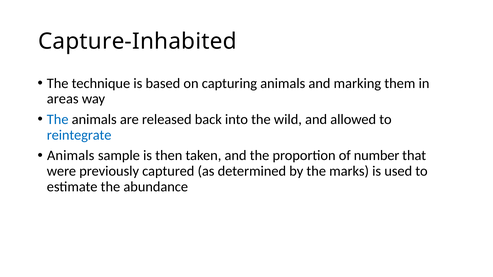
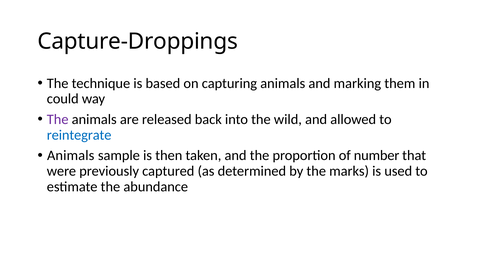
Capture-Inhabited: Capture-Inhabited -> Capture-Droppings
areas: areas -> could
The at (58, 120) colour: blue -> purple
